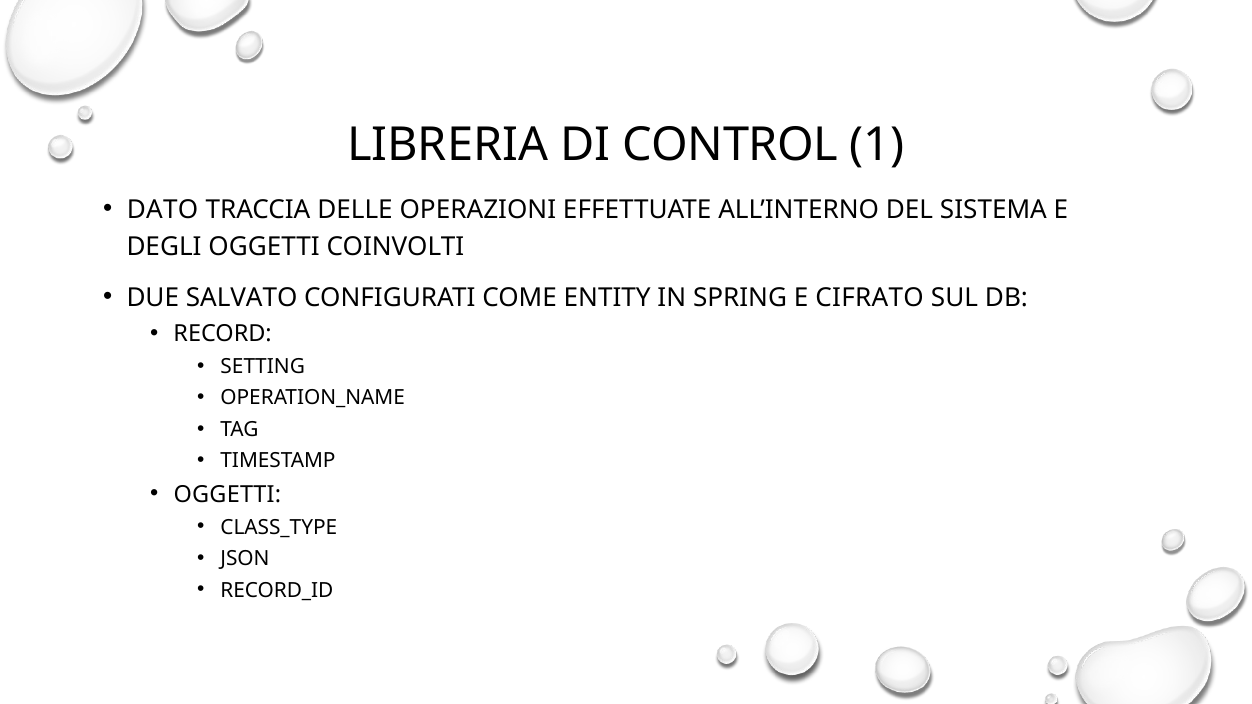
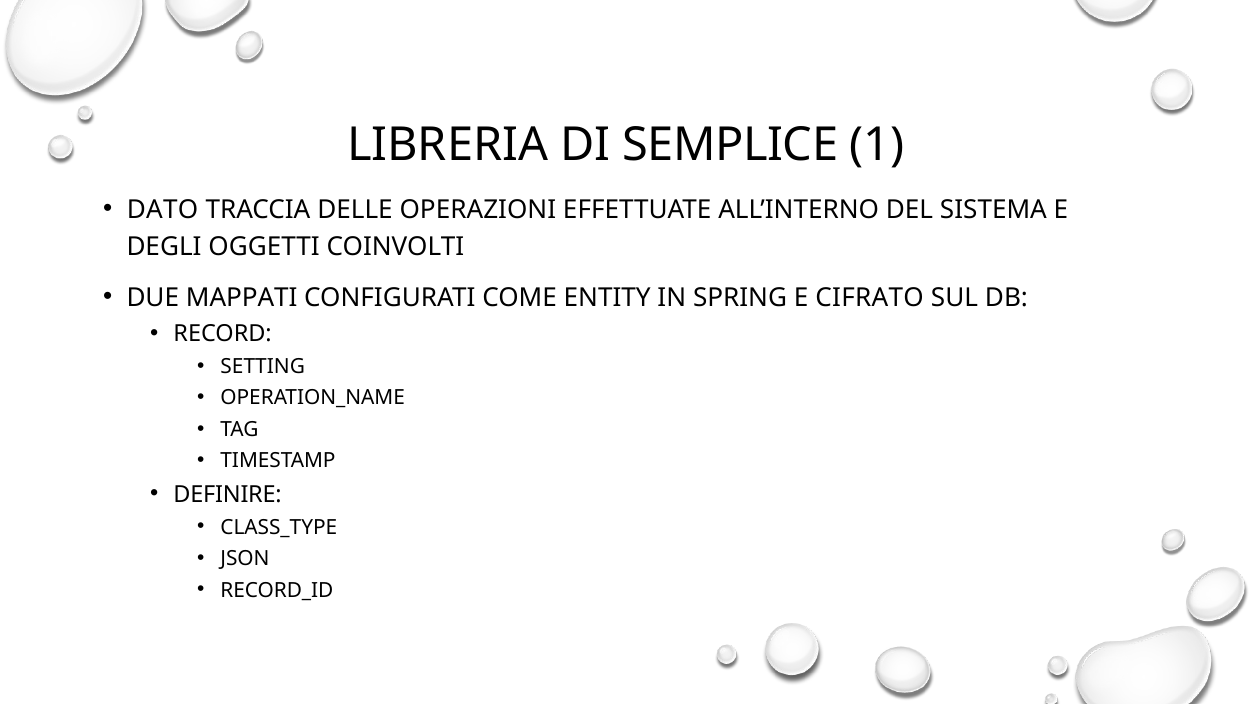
CONTROL: CONTROL -> SEMPLICE
SALVATO: SALVATO -> MAPPATI
OGGETTI at (227, 495): OGGETTI -> DEFINIRE
